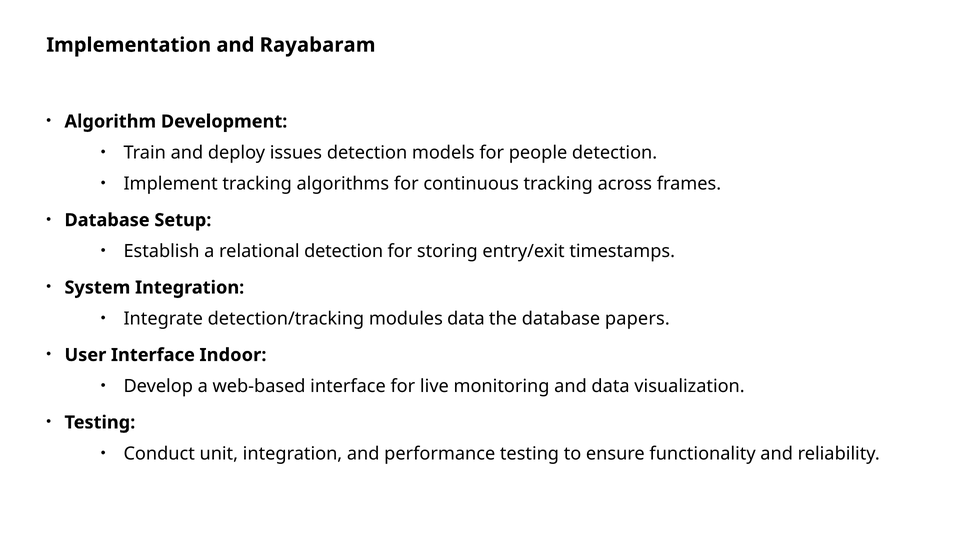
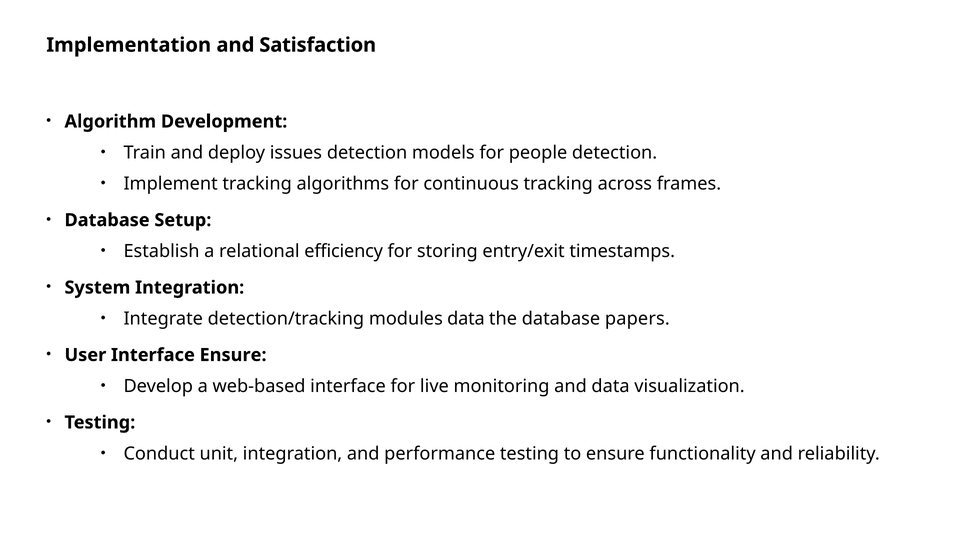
Rayabaram: Rayabaram -> Satisfaction
relational detection: detection -> efficiency
Interface Indoor: Indoor -> Ensure
